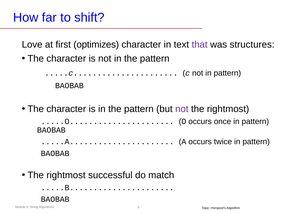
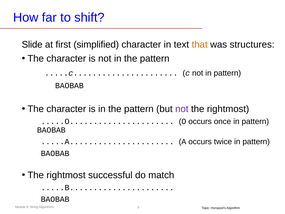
Love: Love -> Slide
optimizes: optimizes -> simplified
that colour: purple -> orange
